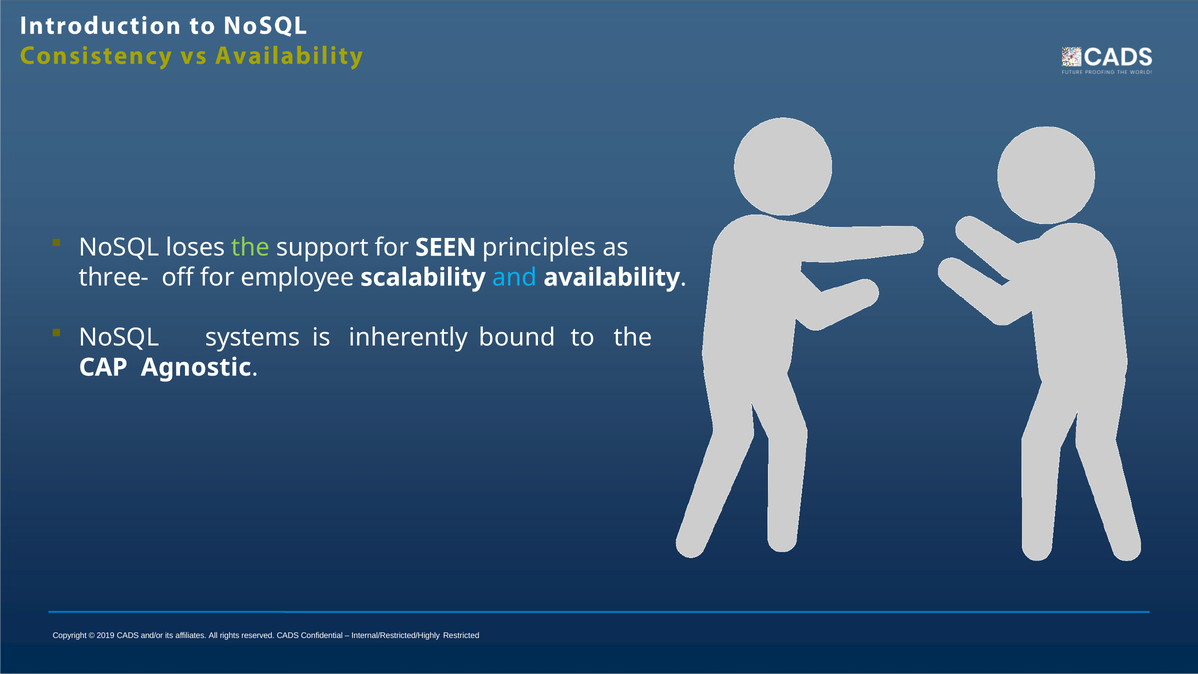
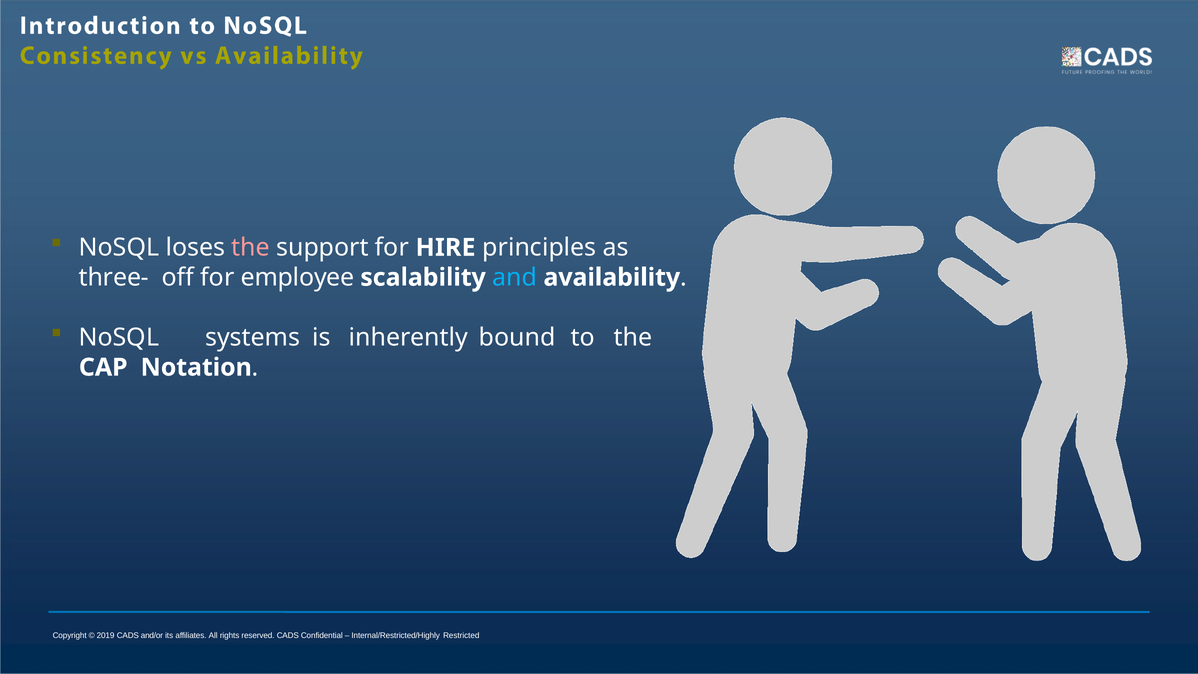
the at (251, 247) colour: light green -> pink
SEEN: SEEN -> HIRE
Agnostic: Agnostic -> Notation
